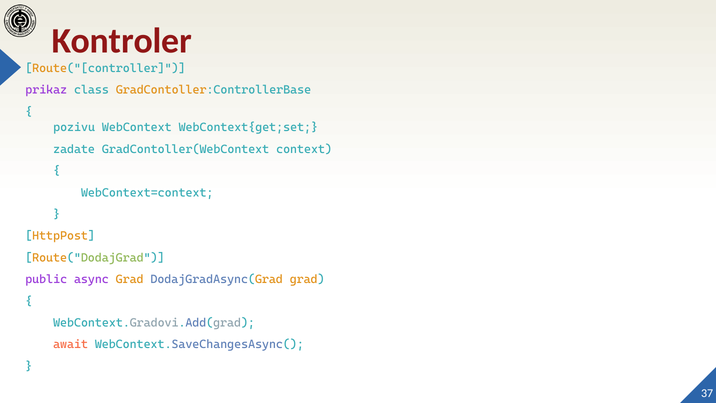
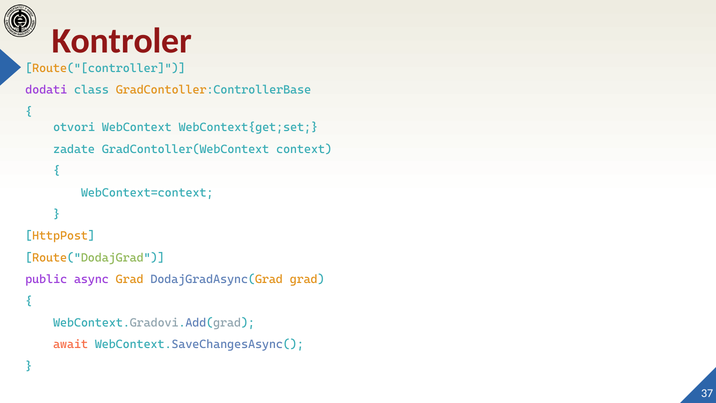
prikaz: prikaz -> dodati
pozivu: pozivu -> otvori
